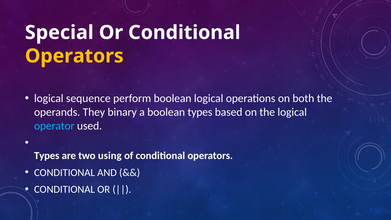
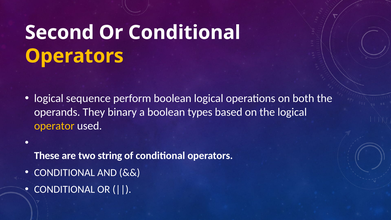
Special: Special -> Second
operator colour: light blue -> yellow
Types at (47, 156): Types -> These
using: using -> string
